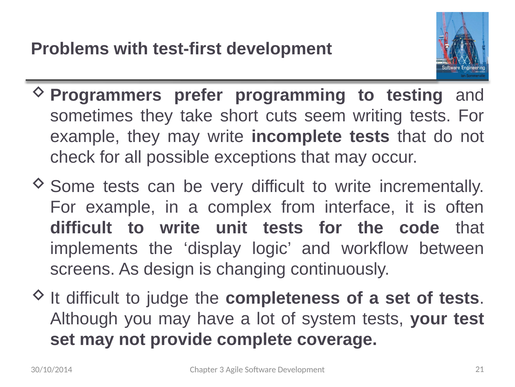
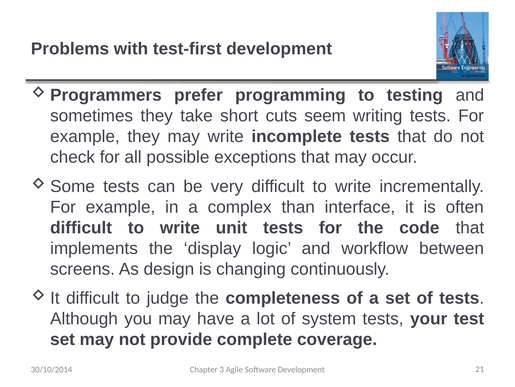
from: from -> than
